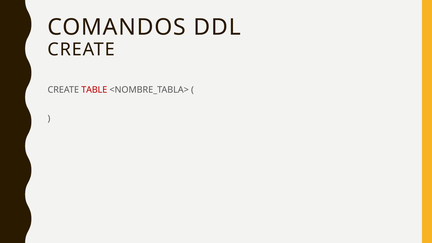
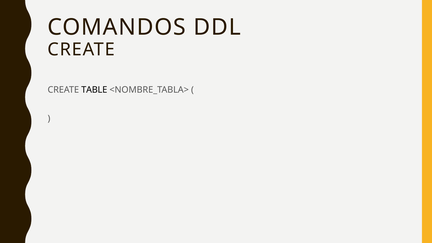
TABLE colour: red -> black
